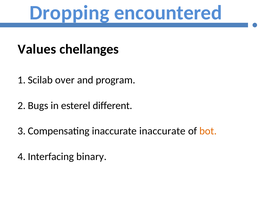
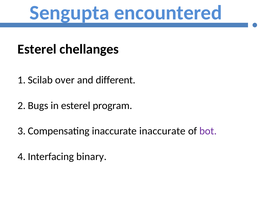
Dropping: Dropping -> Sengupta
Values at (37, 49): Values -> Esterel
program: program -> different
different: different -> program
bot colour: orange -> purple
